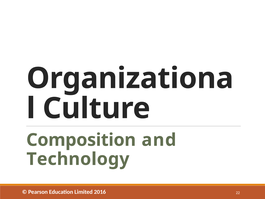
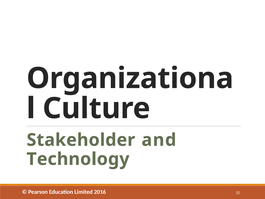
Composition: Composition -> Stakeholder
